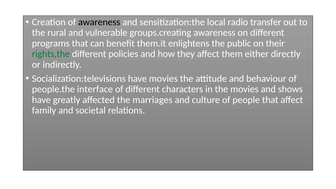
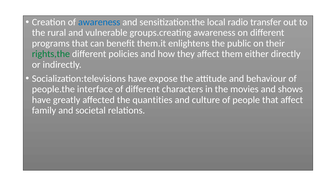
awareness at (99, 22) colour: black -> blue
have movies: movies -> expose
marriages: marriages -> quantities
